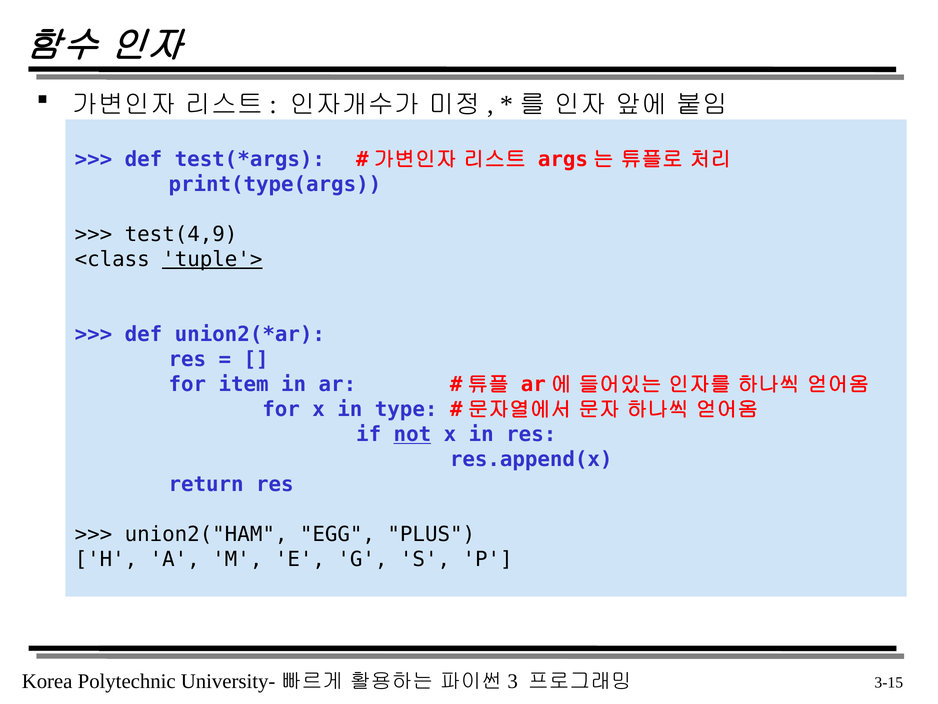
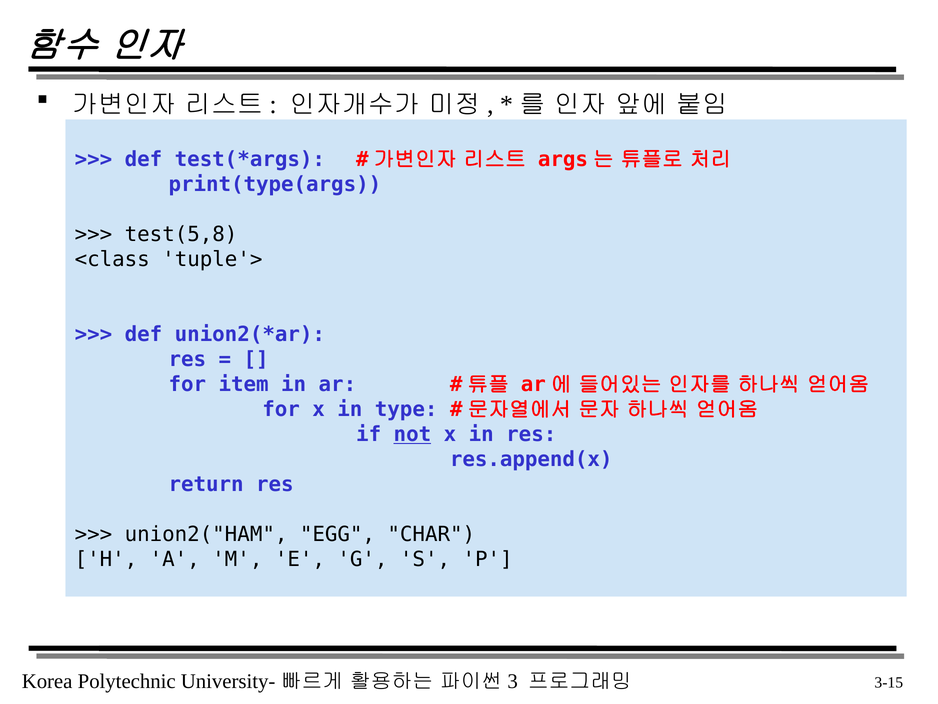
test(4,9: test(4,9 -> test(5,8
tuple'> underline: present -> none
PLUS: PLUS -> CHAR
